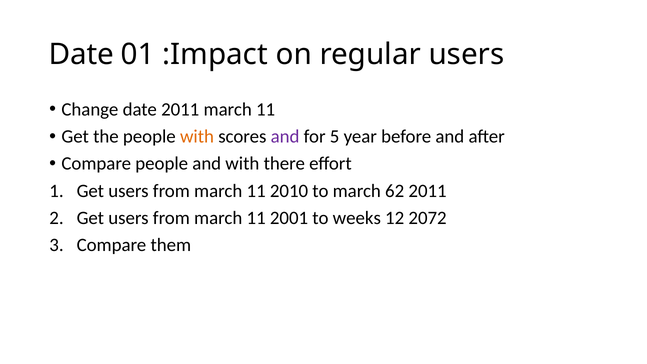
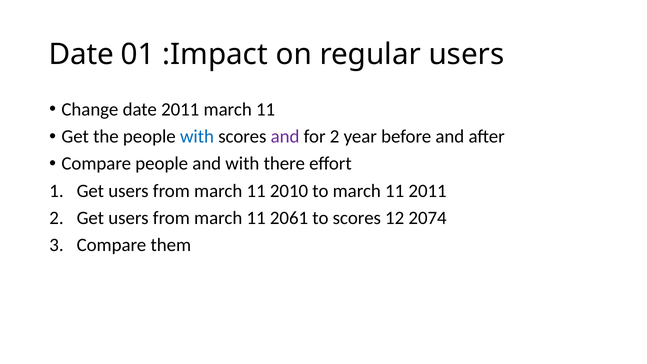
with at (197, 137) colour: orange -> blue
for 5: 5 -> 2
to march 62: 62 -> 11
2001: 2001 -> 2061
to weeks: weeks -> scores
2072: 2072 -> 2074
